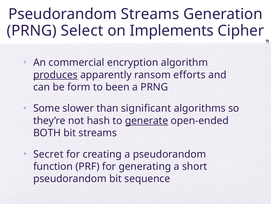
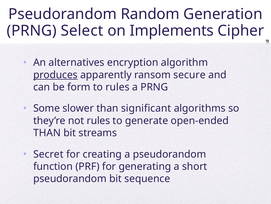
Pseudorandom Streams: Streams -> Random
commercial: commercial -> alternatives
efforts: efforts -> secure
to been: been -> rules
not hash: hash -> rules
generate underline: present -> none
BOTH at (47, 132): BOTH -> THAN
